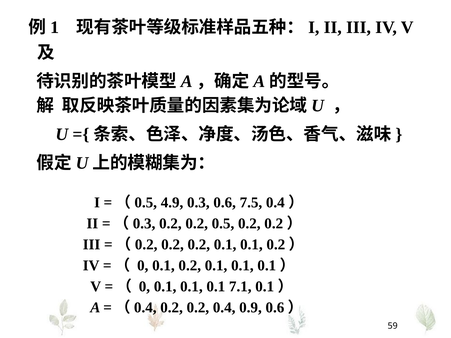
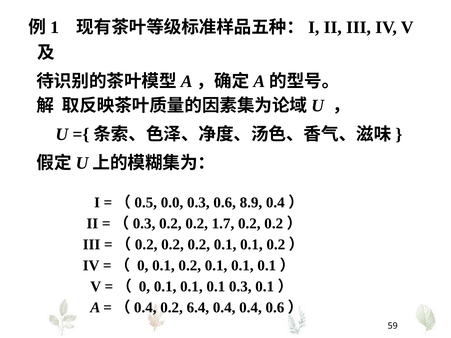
4.9: 4.9 -> 0.0
7.5: 7.5 -> 8.9
0.5: 0.5 -> 1.7
0.1 7.1: 7.1 -> 0.3
=（0.4 0.2 0.2: 0.2 -> 6.4
0.4 0.9: 0.9 -> 0.4
